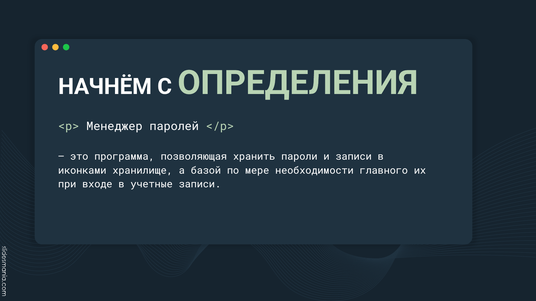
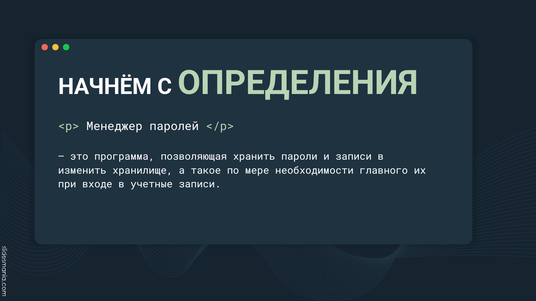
иконками: иконками -> изменить
базой: базой -> такое
